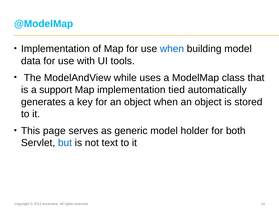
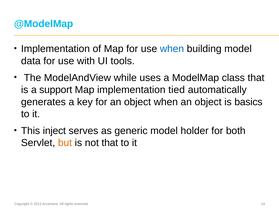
stored: stored -> basics
page: page -> inject
but colour: blue -> orange
not text: text -> that
